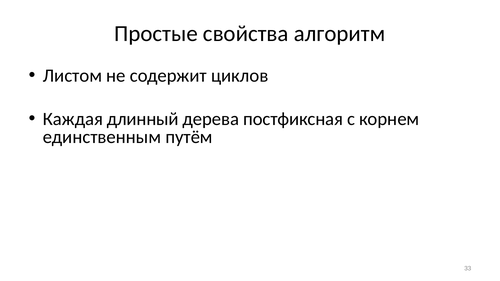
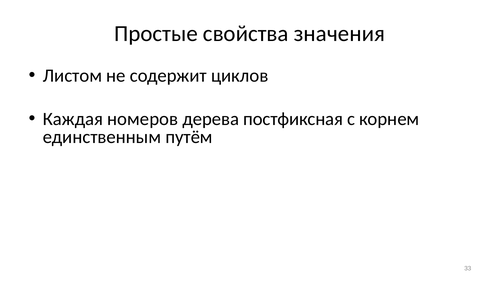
алгоритм: алгоритм -> значения
длинный: длинный -> номеров
